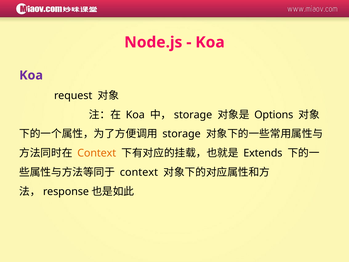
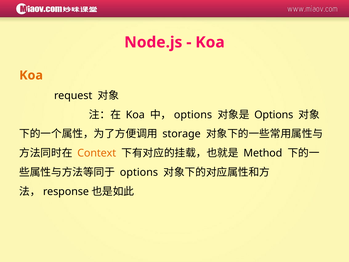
Koa at (31, 75) colour: purple -> orange
storage at (193, 115): storage -> options
Extends: Extends -> Method
context at (139, 172): context -> options
